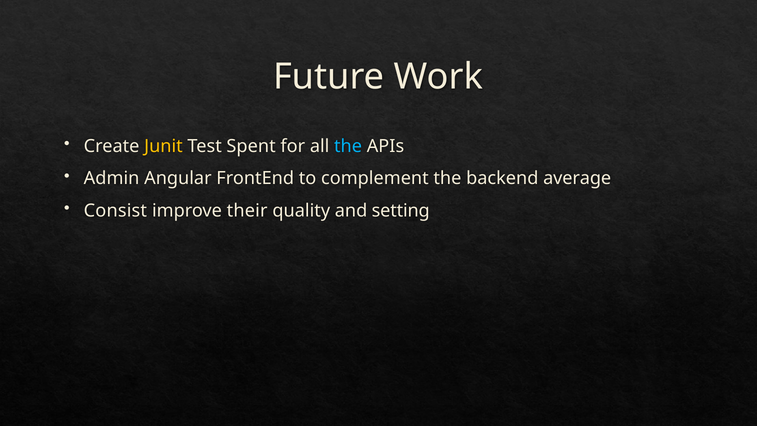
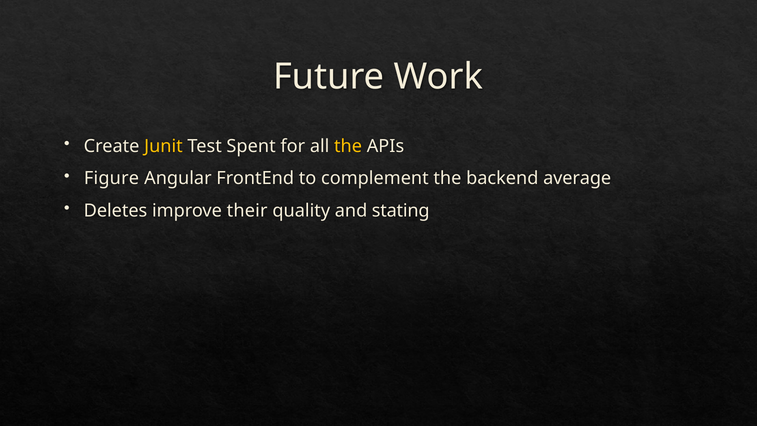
the at (348, 146) colour: light blue -> yellow
Admin: Admin -> Figure
Consist: Consist -> Deletes
setting: setting -> stating
